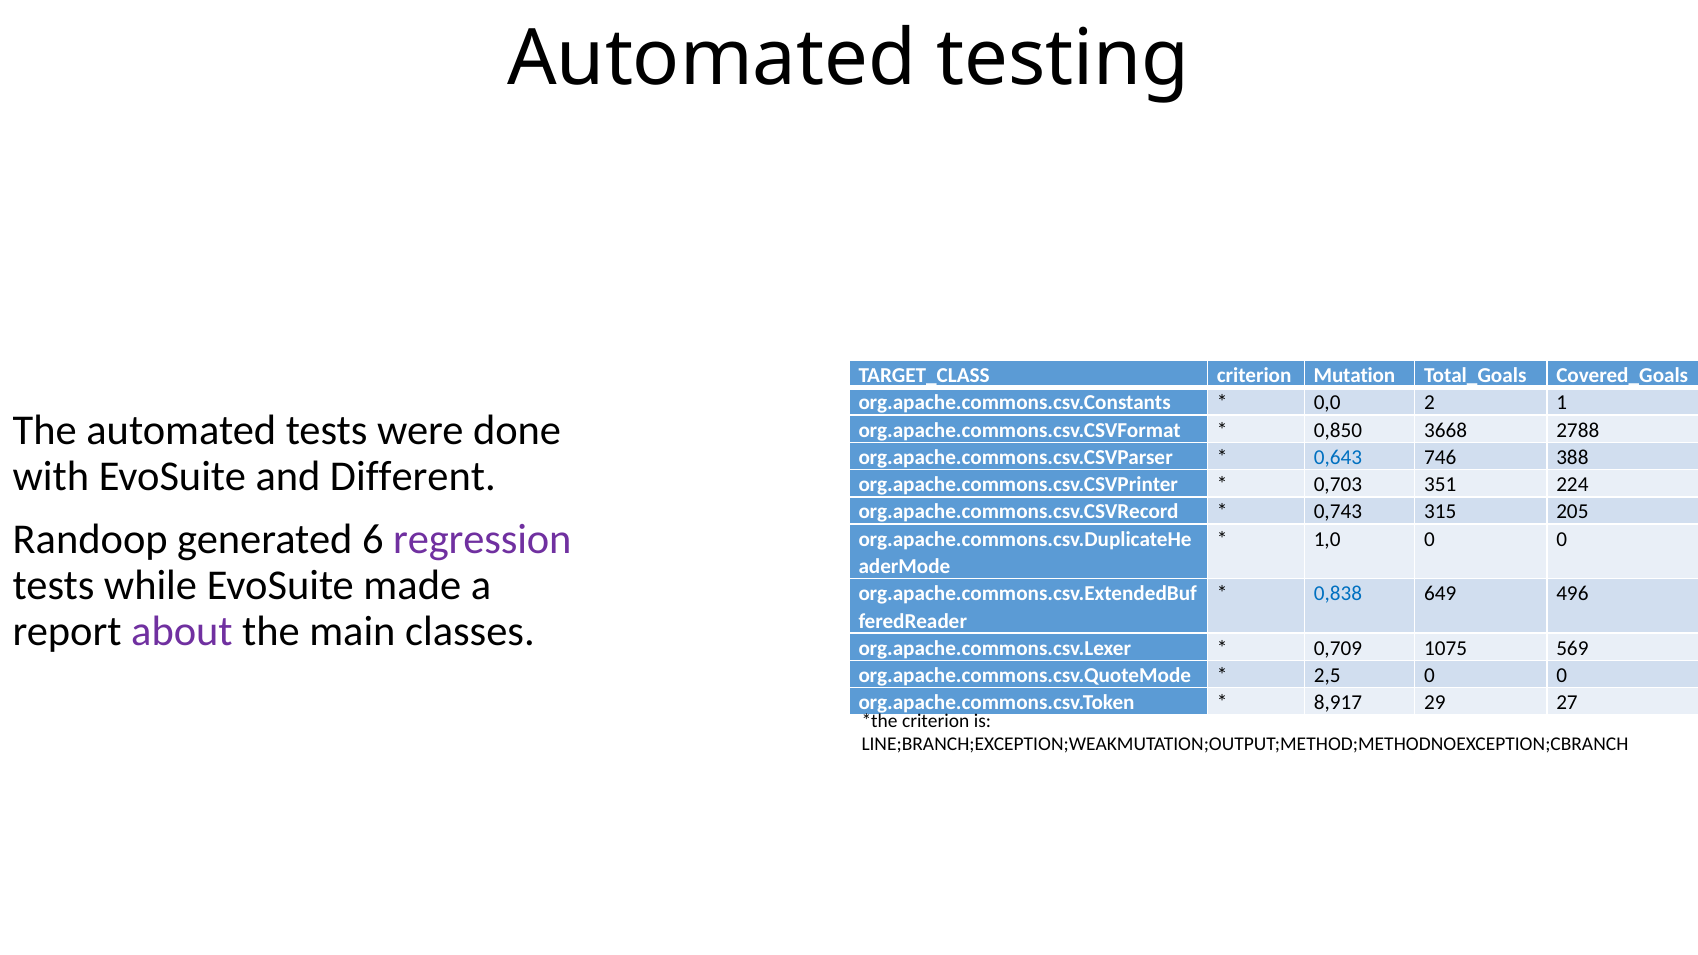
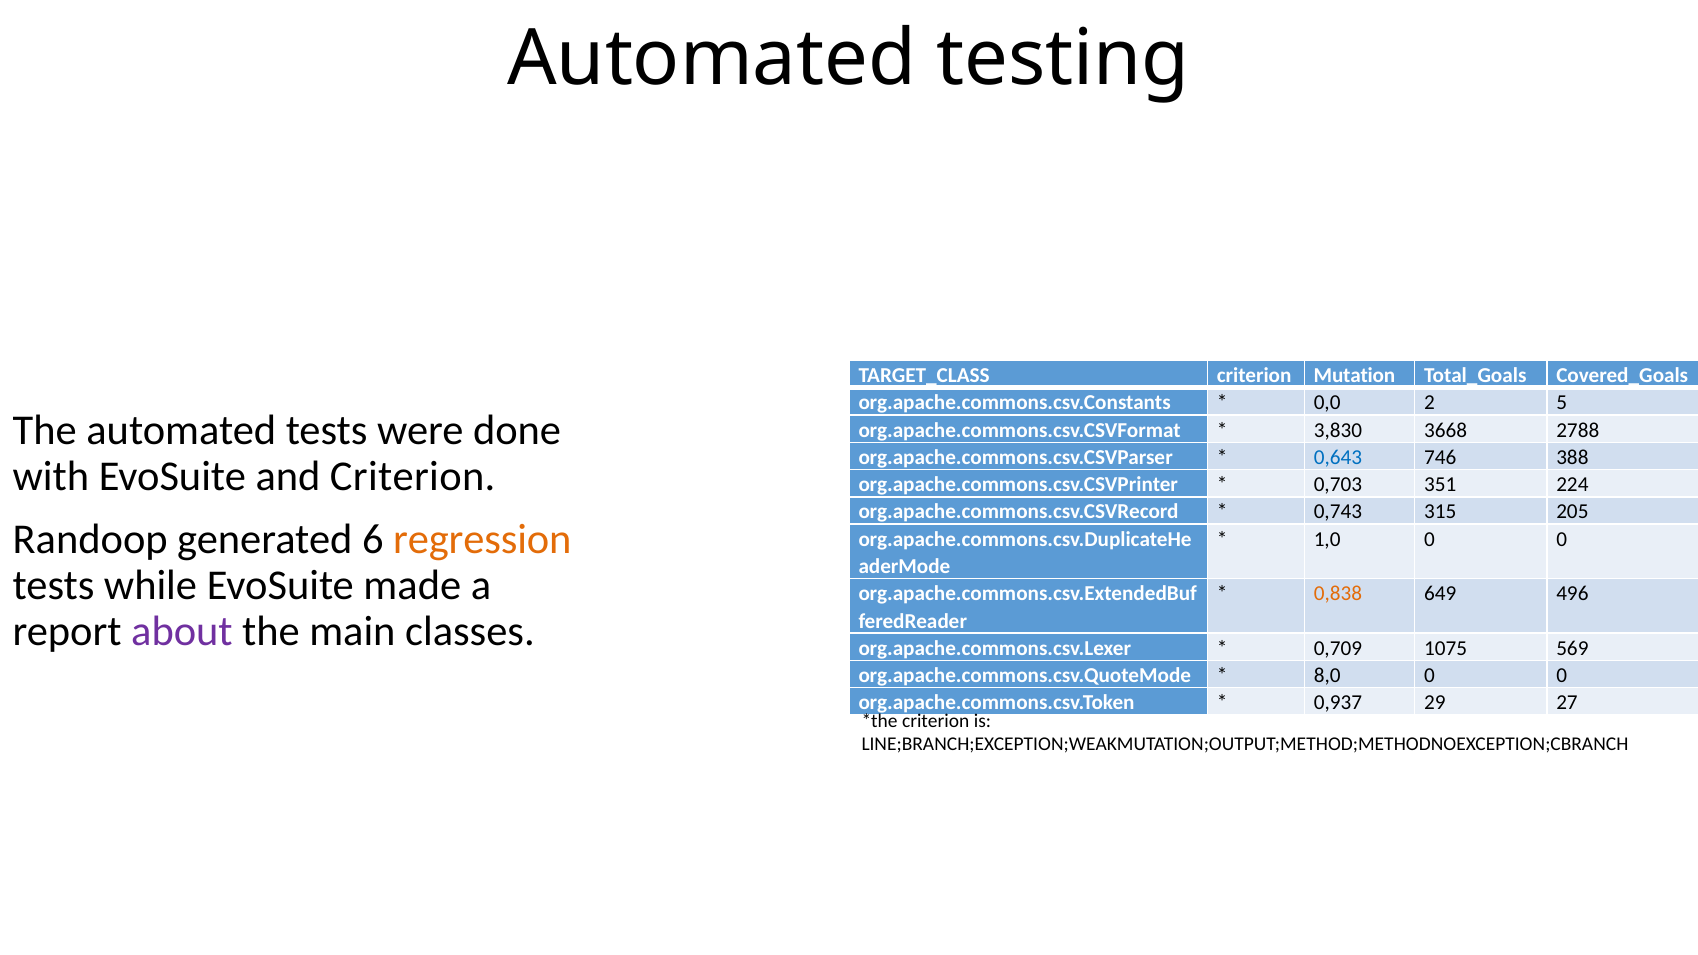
1: 1 -> 5
0,850: 0,850 -> 3,830
and Different: Different -> Criterion
regression colour: purple -> orange
0,838 colour: blue -> orange
2,5: 2,5 -> 8,0
8,917: 8,917 -> 0,937
